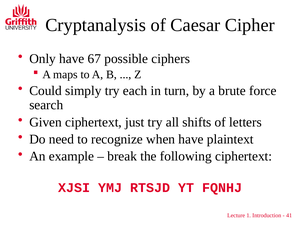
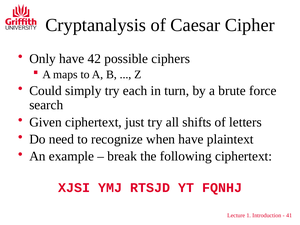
67: 67 -> 42
